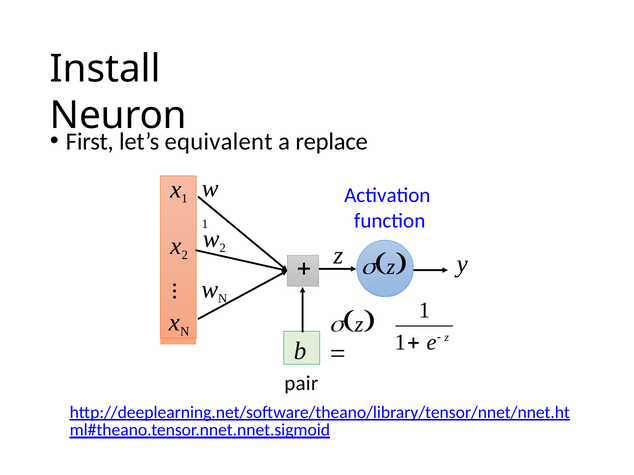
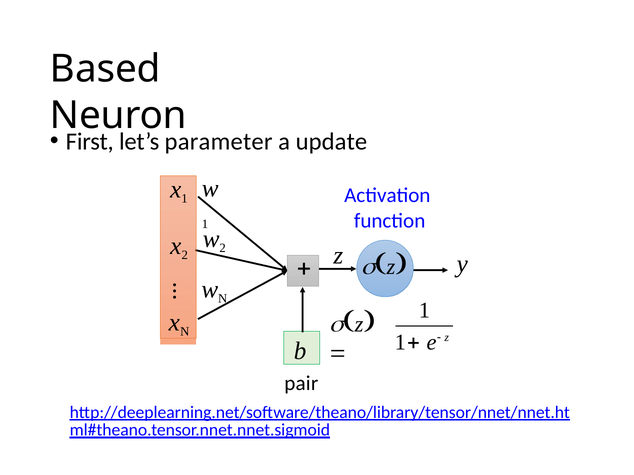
Install: Install -> Based
equivalent: equivalent -> parameter
replace: replace -> update
